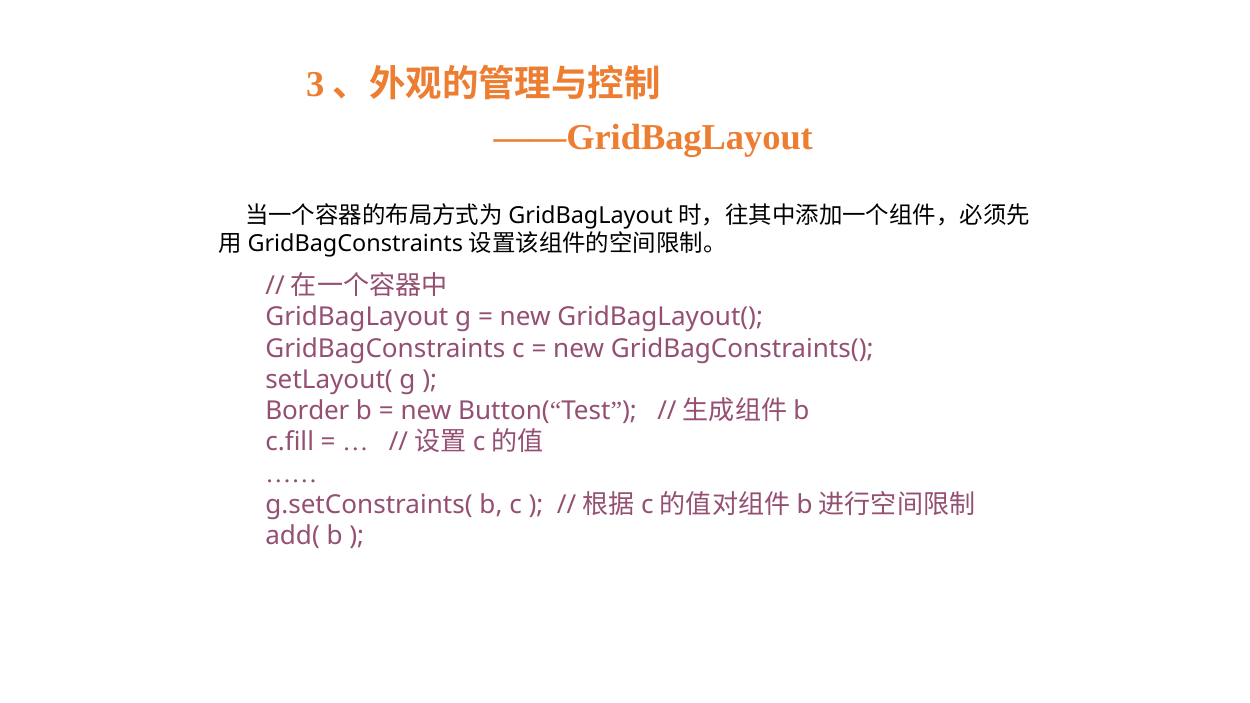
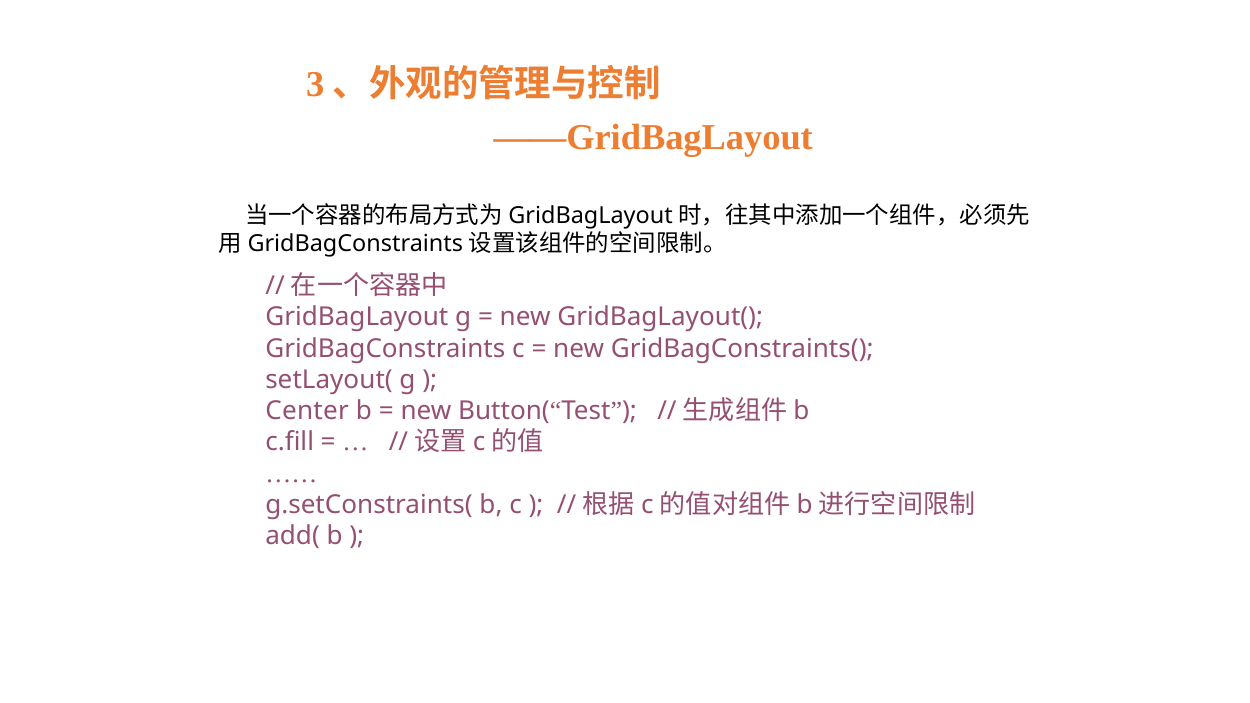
Border: Border -> Center
